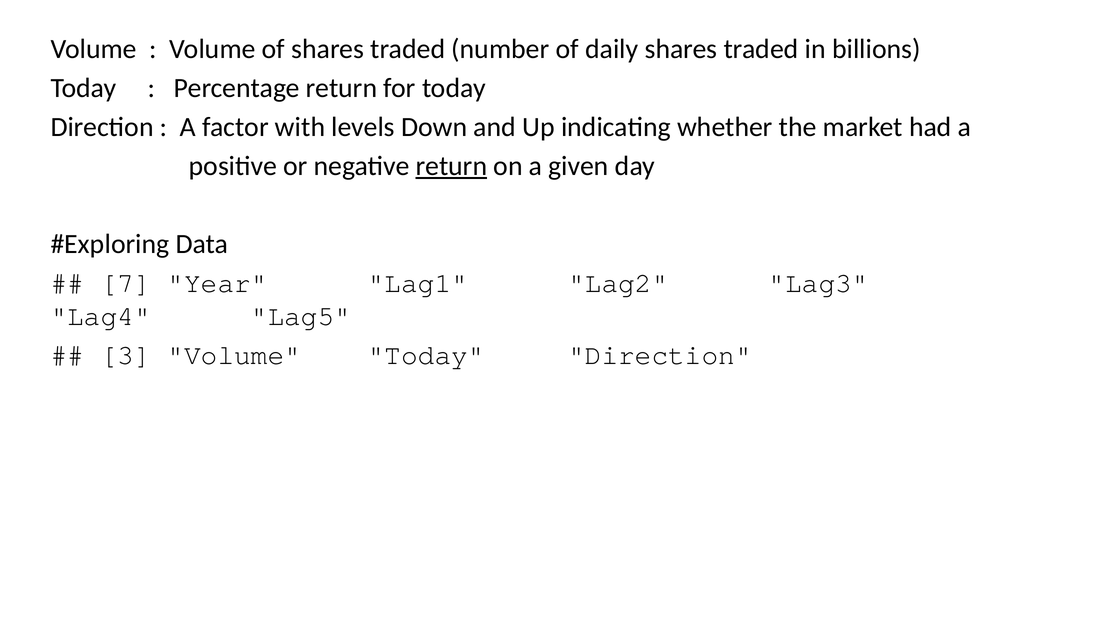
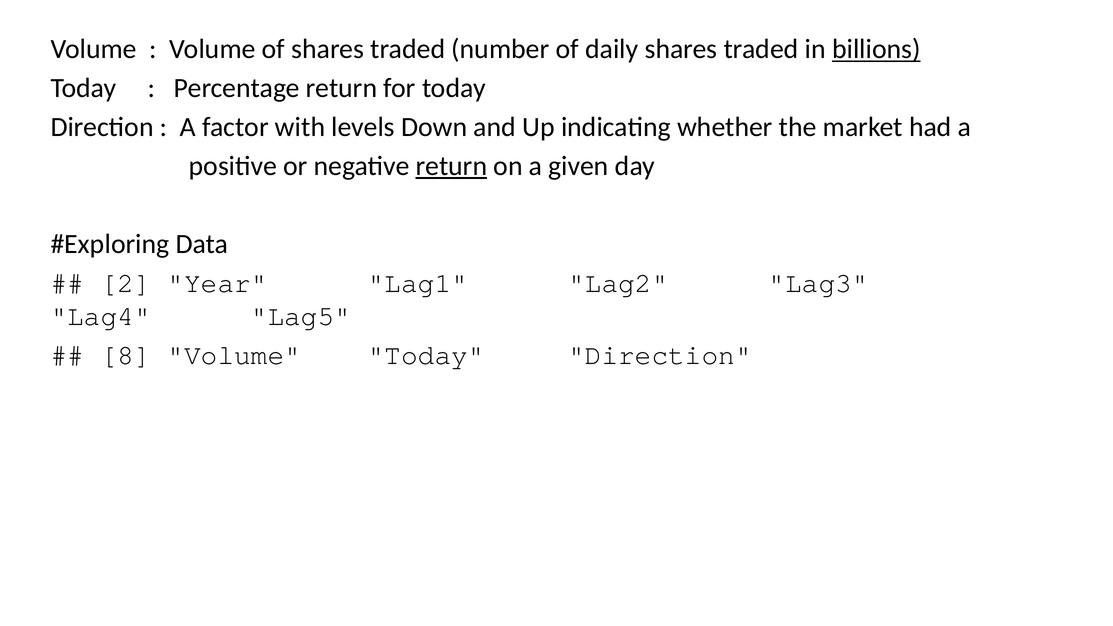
billions underline: none -> present
7: 7 -> 2
3: 3 -> 8
